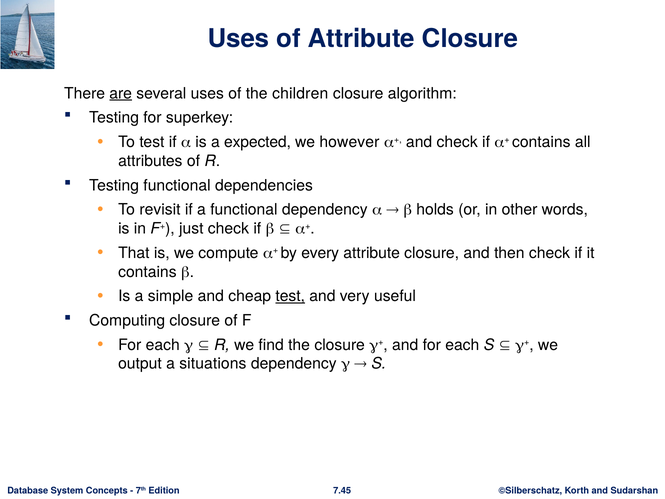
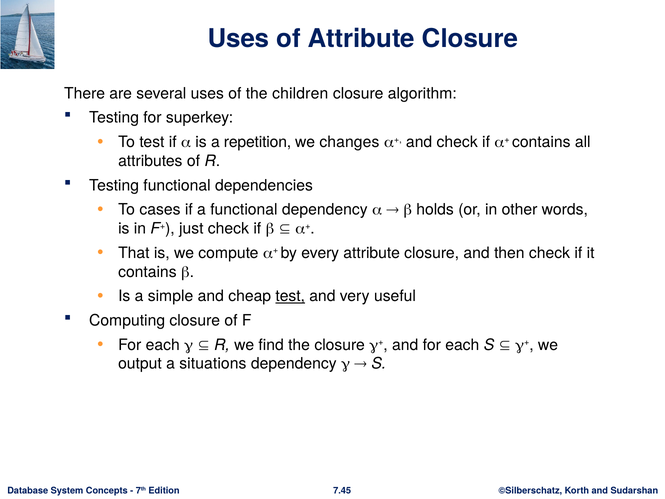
are underline: present -> none
expected: expected -> repetition
however: however -> changes
revisit: revisit -> cases
